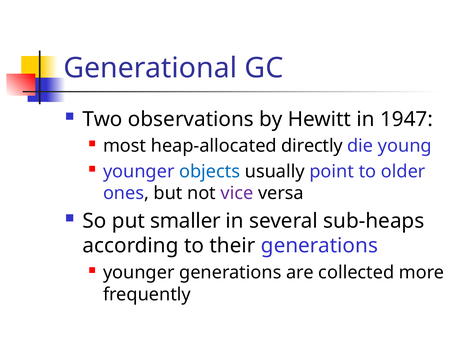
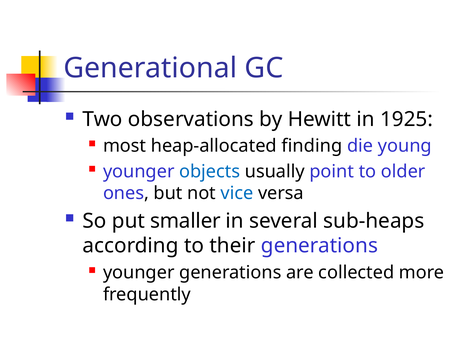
1947: 1947 -> 1925
directly: directly -> finding
vice colour: purple -> blue
